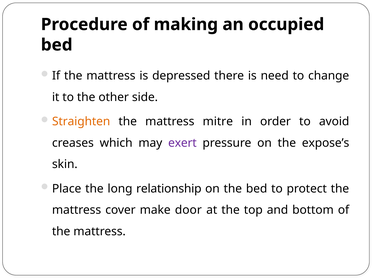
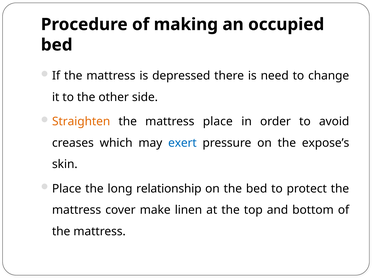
mattress mitre: mitre -> place
exert colour: purple -> blue
door: door -> linen
